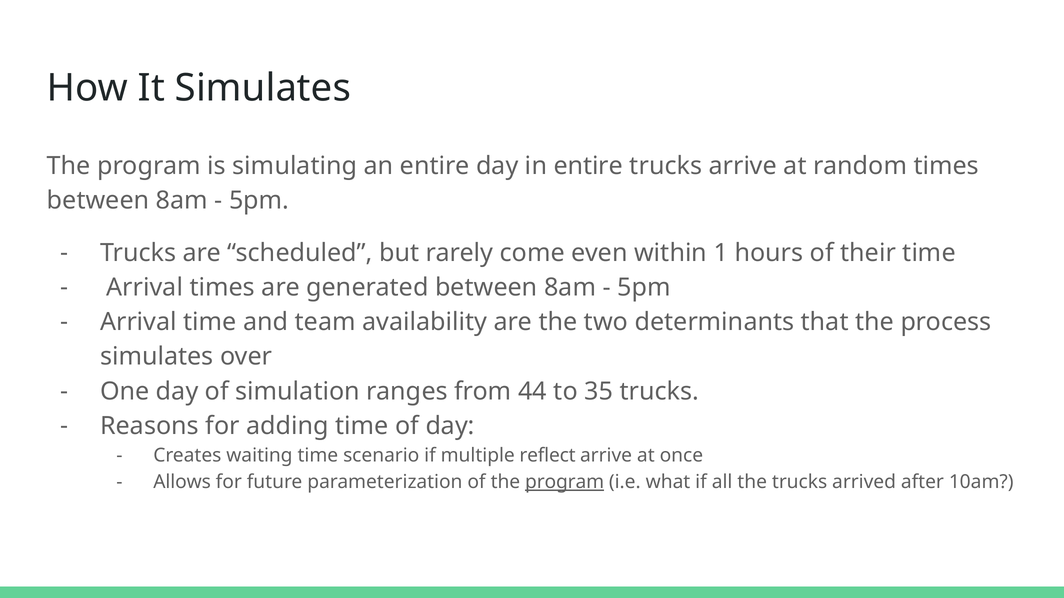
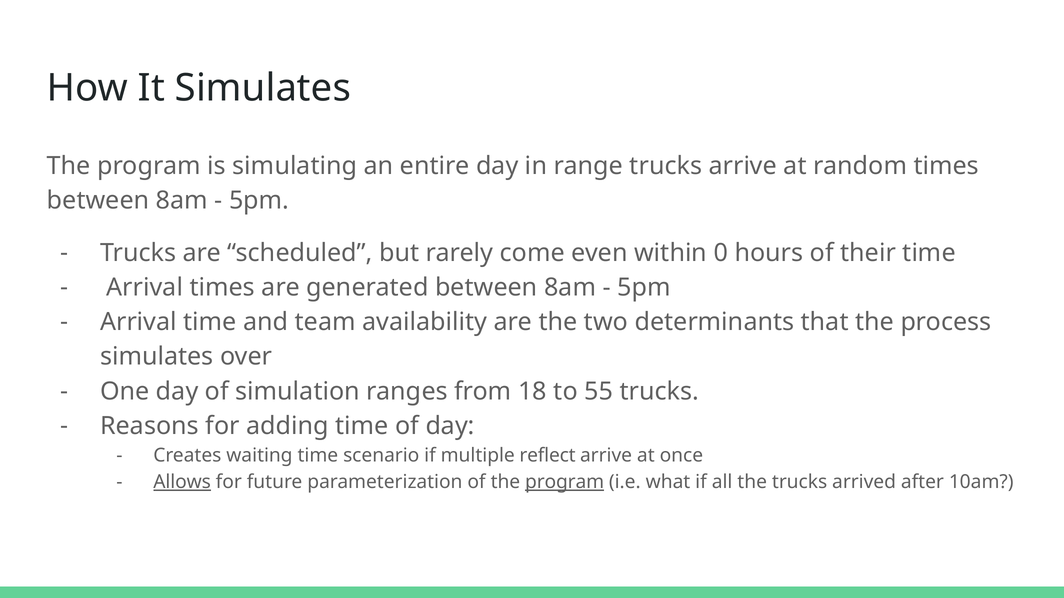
in entire: entire -> range
1: 1 -> 0
44: 44 -> 18
35: 35 -> 55
Allows underline: none -> present
